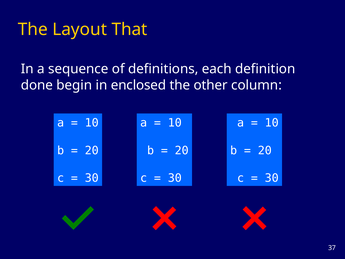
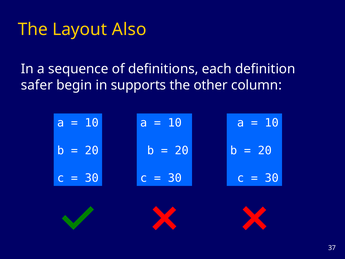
That: That -> Also
done: done -> safer
enclosed: enclosed -> supports
